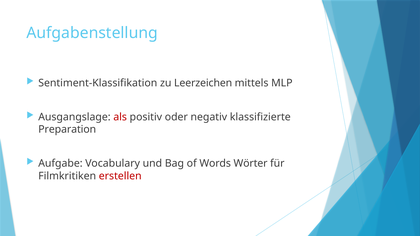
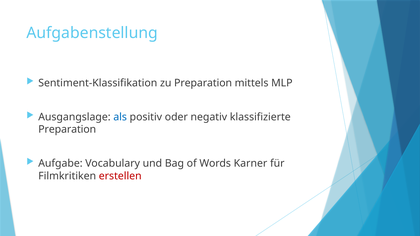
zu Leerzeichen: Leerzeichen -> Preparation
als colour: red -> blue
Wörter: Wörter -> Karner
